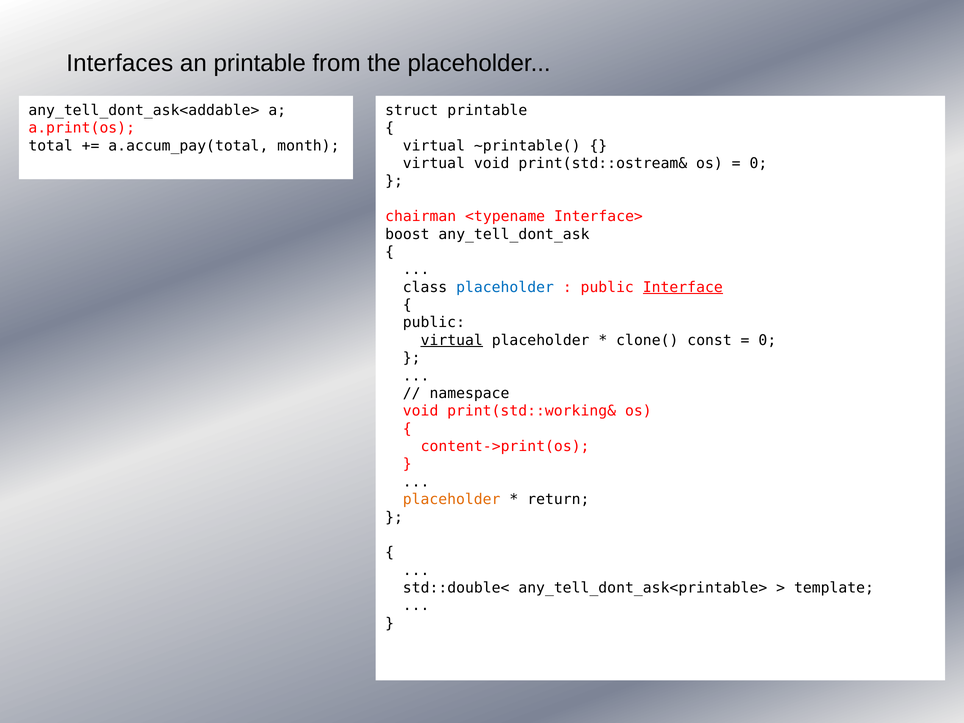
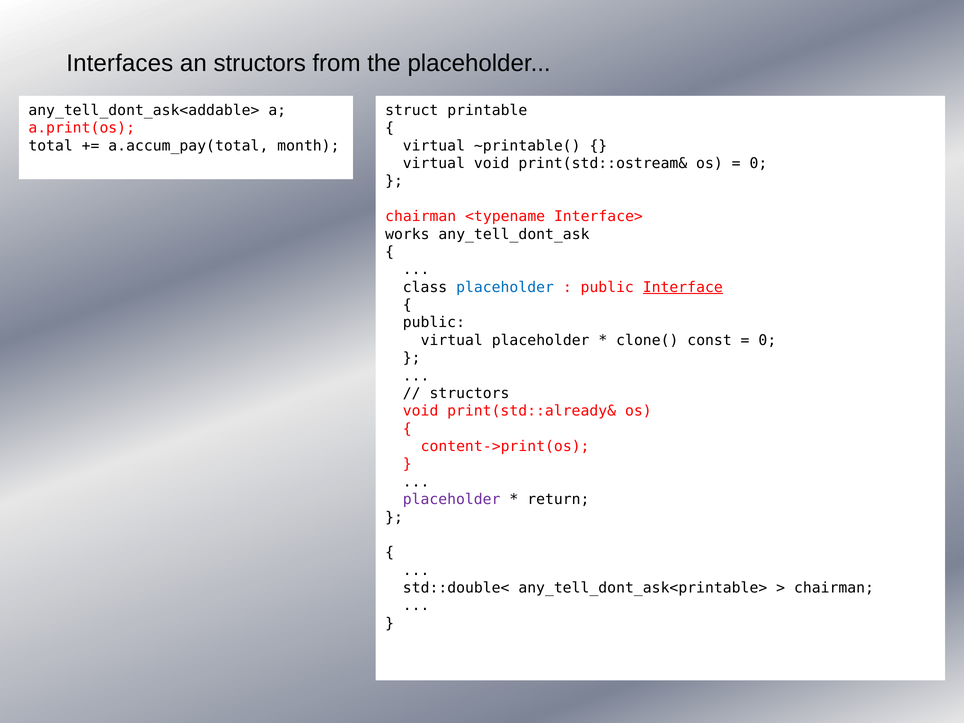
an printable: printable -> structors
boost: boost -> works
virtual at (452, 340) underline: present -> none
namespace at (469, 393): namespace -> structors
print(std::working&: print(std::working& -> print(std::already&
placeholder at (452, 499) colour: orange -> purple
template at (834, 588): template -> chairman
